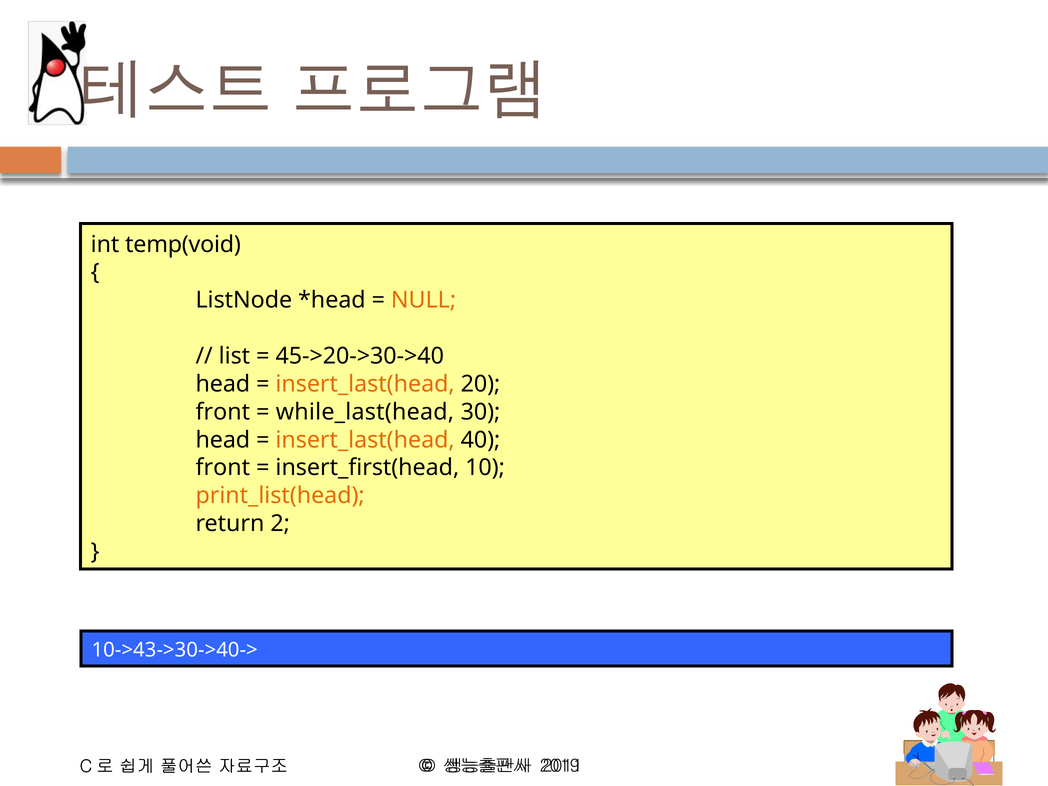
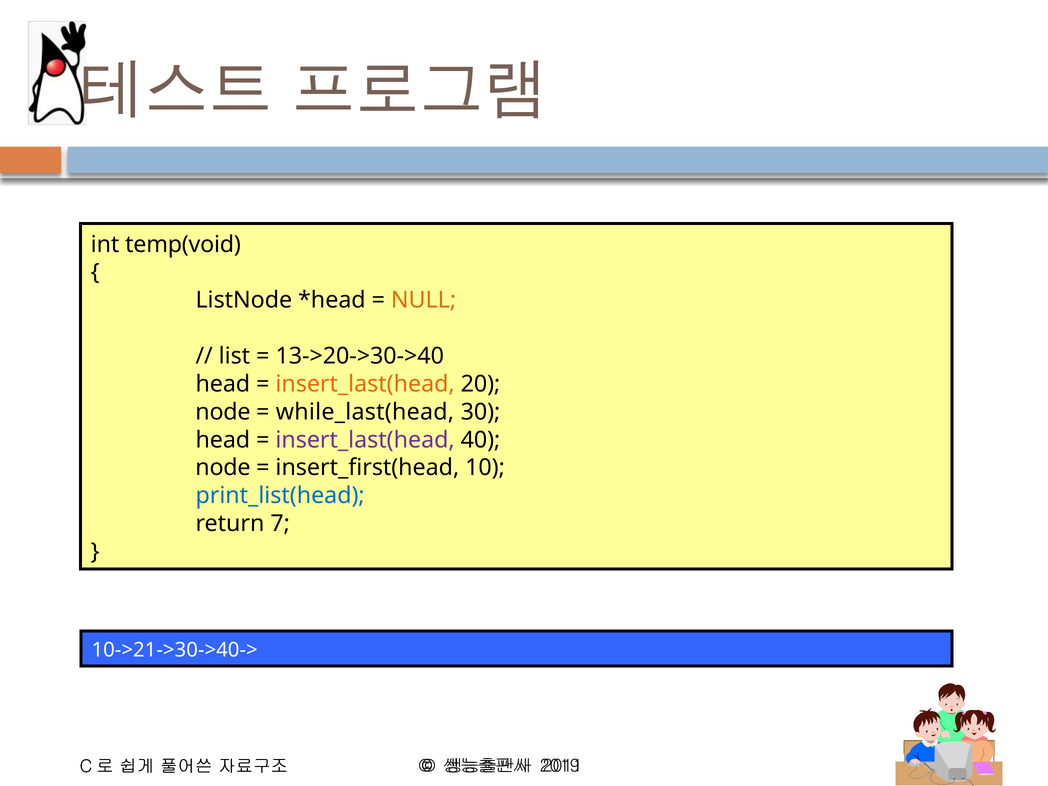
45->20->30->40: 45->20->30->40 -> 13->20->30->40
front at (223, 412): front -> node
insert_last(head at (365, 440) colour: orange -> purple
front at (223, 468): front -> node
print_list(head colour: orange -> blue
2: 2 -> 7
10->43->30->40->: 10->43->30->40-> -> 10->21->30->40->
